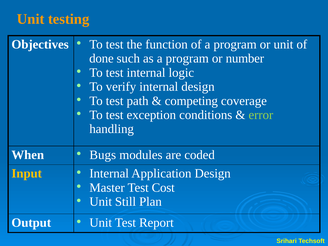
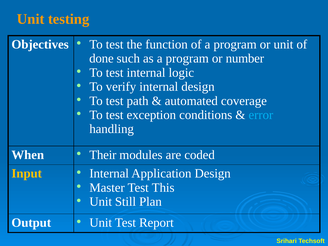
competing: competing -> automated
error colour: light green -> light blue
Bugs: Bugs -> Their
Cost: Cost -> This
